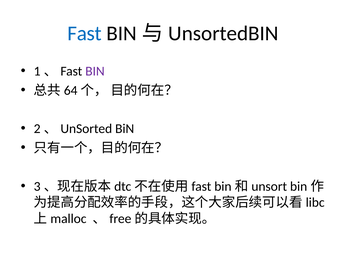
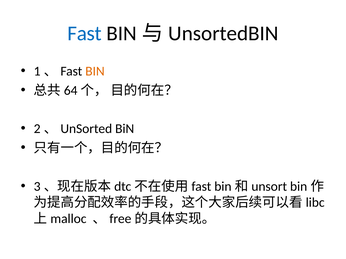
BIN at (95, 71) colour: purple -> orange
